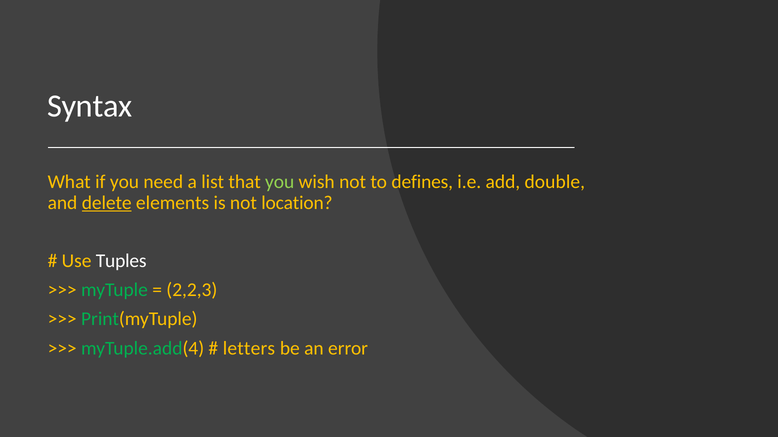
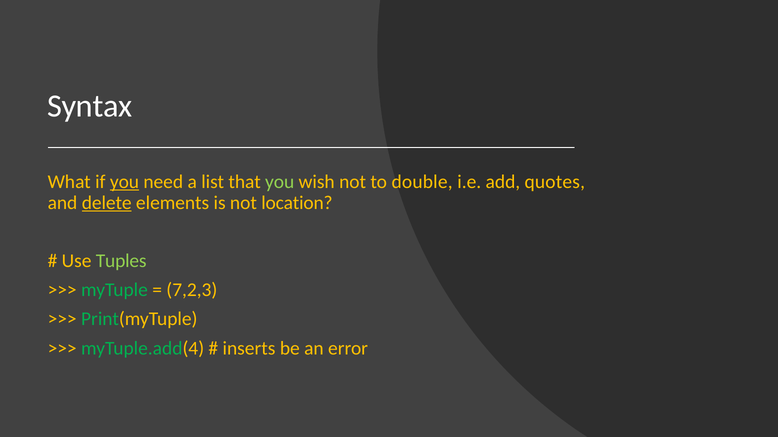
you at (124, 182) underline: none -> present
defines: defines -> double
double: double -> quotes
Tuples colour: white -> light green
2,2,3: 2,2,3 -> 7,2,3
letters: letters -> inserts
